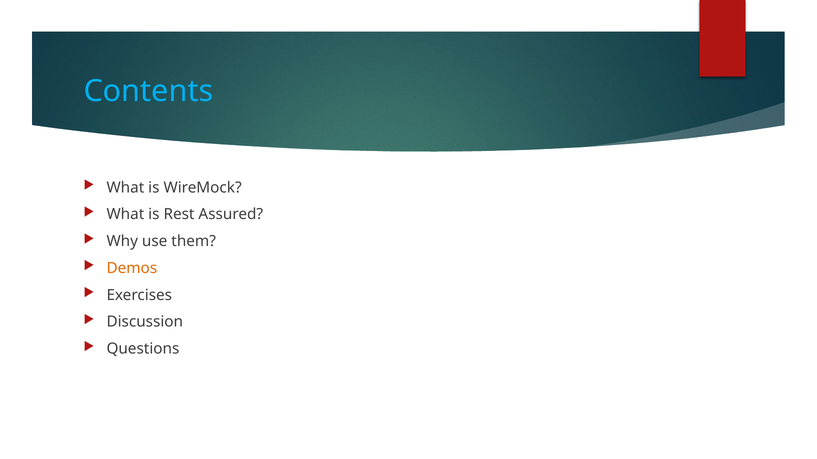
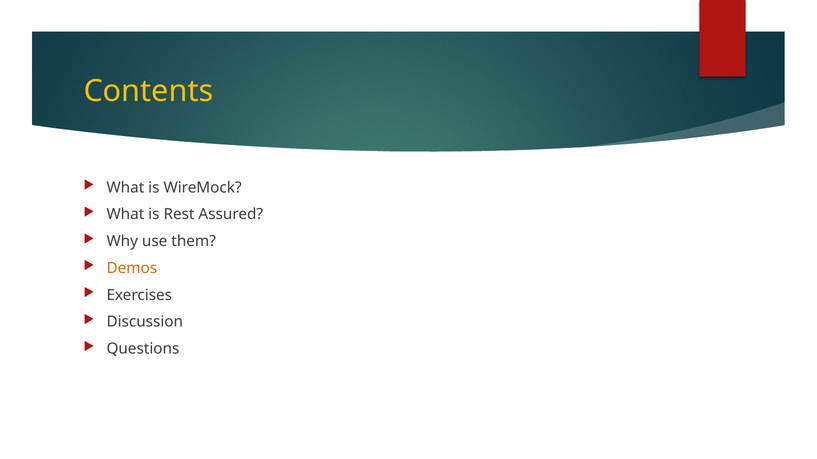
Contents colour: light blue -> yellow
